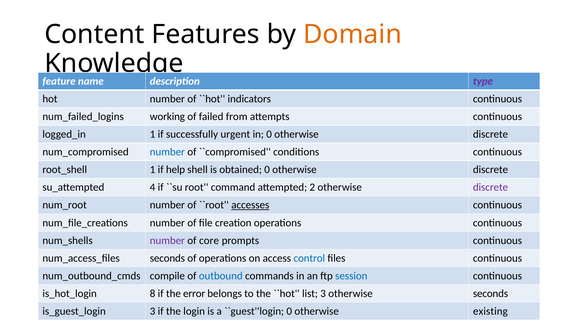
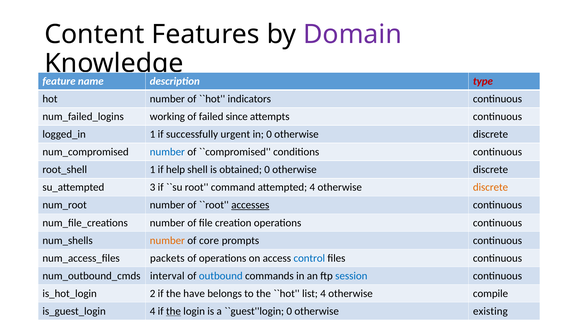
Domain colour: orange -> purple
type colour: purple -> red
from: from -> since
4: 4 -> 3
attempted 2: 2 -> 4
discrete at (490, 188) colour: purple -> orange
number at (167, 241) colour: purple -> orange
seconds at (167, 258): seconds -> packets
compile: compile -> interval
8: 8 -> 2
error: error -> have
list 3: 3 -> 4
otherwise seconds: seconds -> compile
3 at (153, 312): 3 -> 4
the at (173, 312) underline: none -> present
